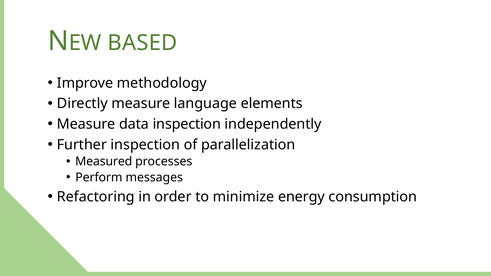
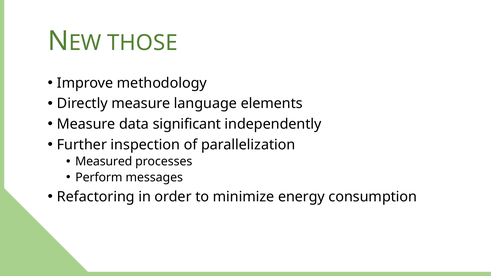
BASED: BASED -> THOSE
data inspection: inspection -> significant
